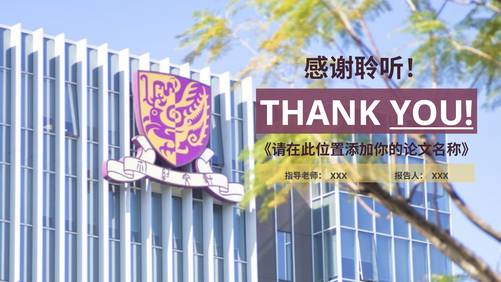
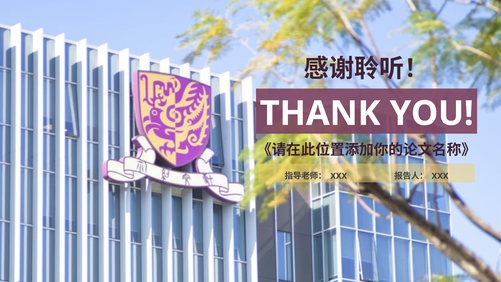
YOU underline: present -> none
